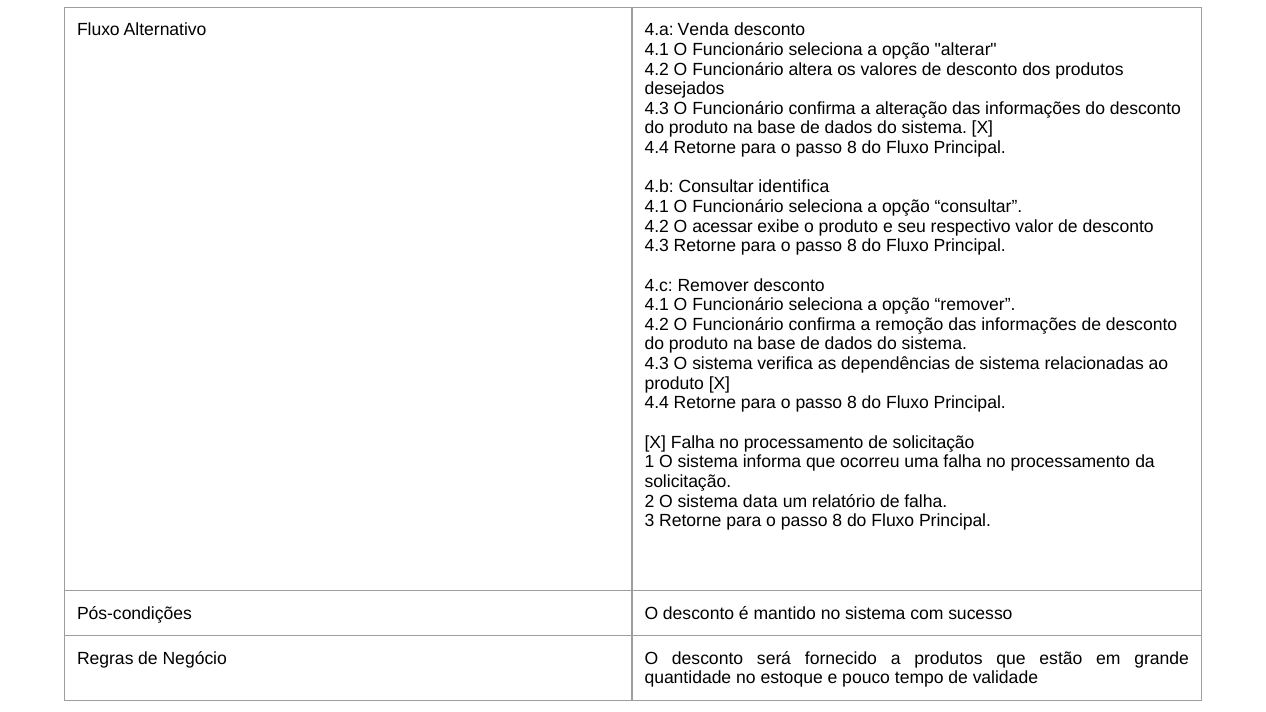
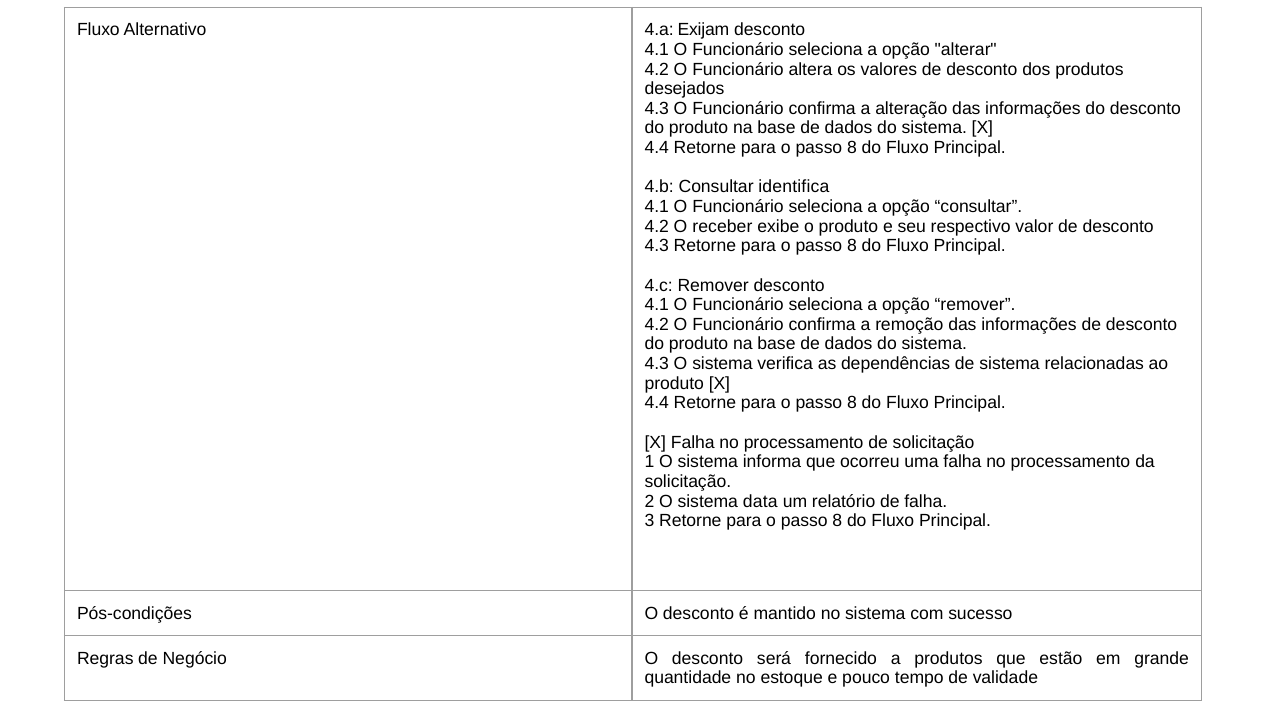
Venda: Venda -> Exijam
acessar: acessar -> receber
